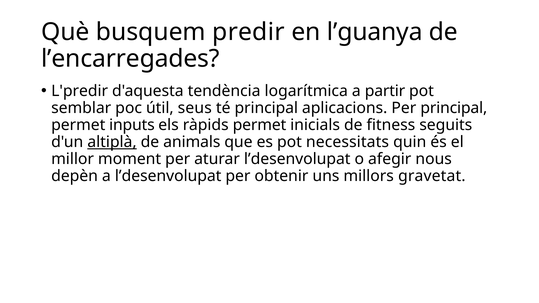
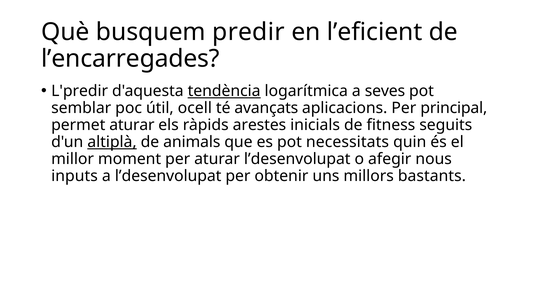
l’guanya: l’guanya -> l’eficient
tendència underline: none -> present
partir: partir -> seves
seus: seus -> ocell
té principal: principal -> avançats
permet inputs: inputs -> aturar
ràpids permet: permet -> arestes
depèn: depèn -> inputs
gravetat: gravetat -> bastants
